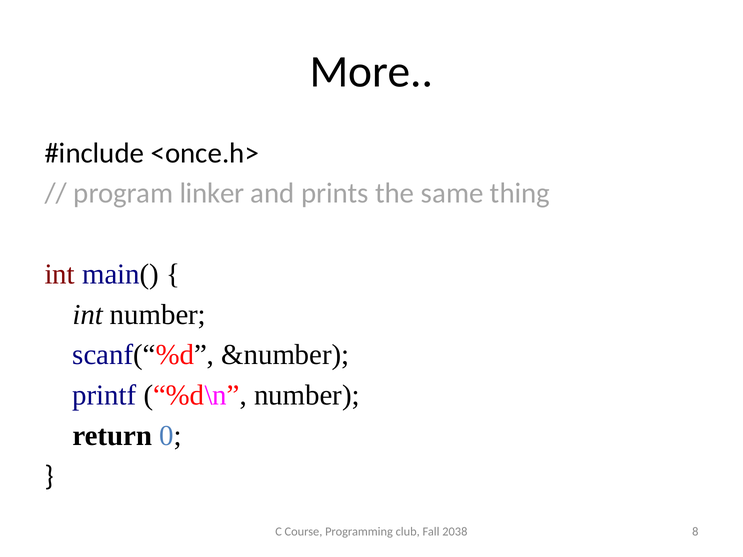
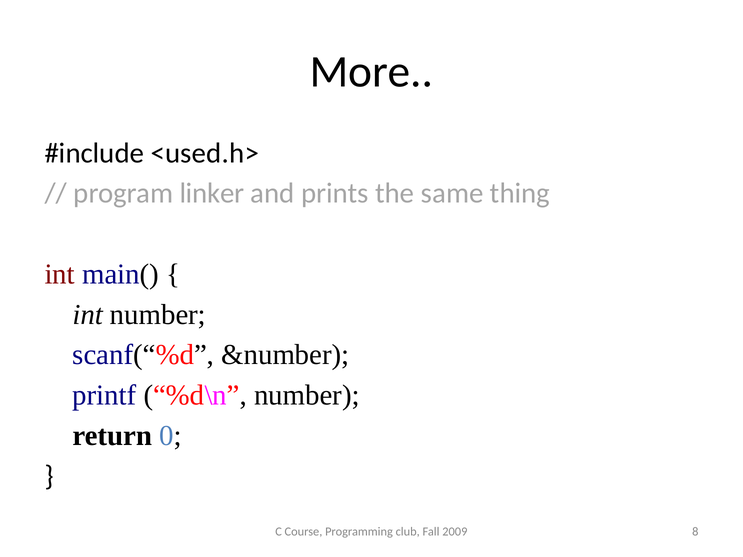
<once.h>: <once.h> -> <used.h>
2038: 2038 -> 2009
